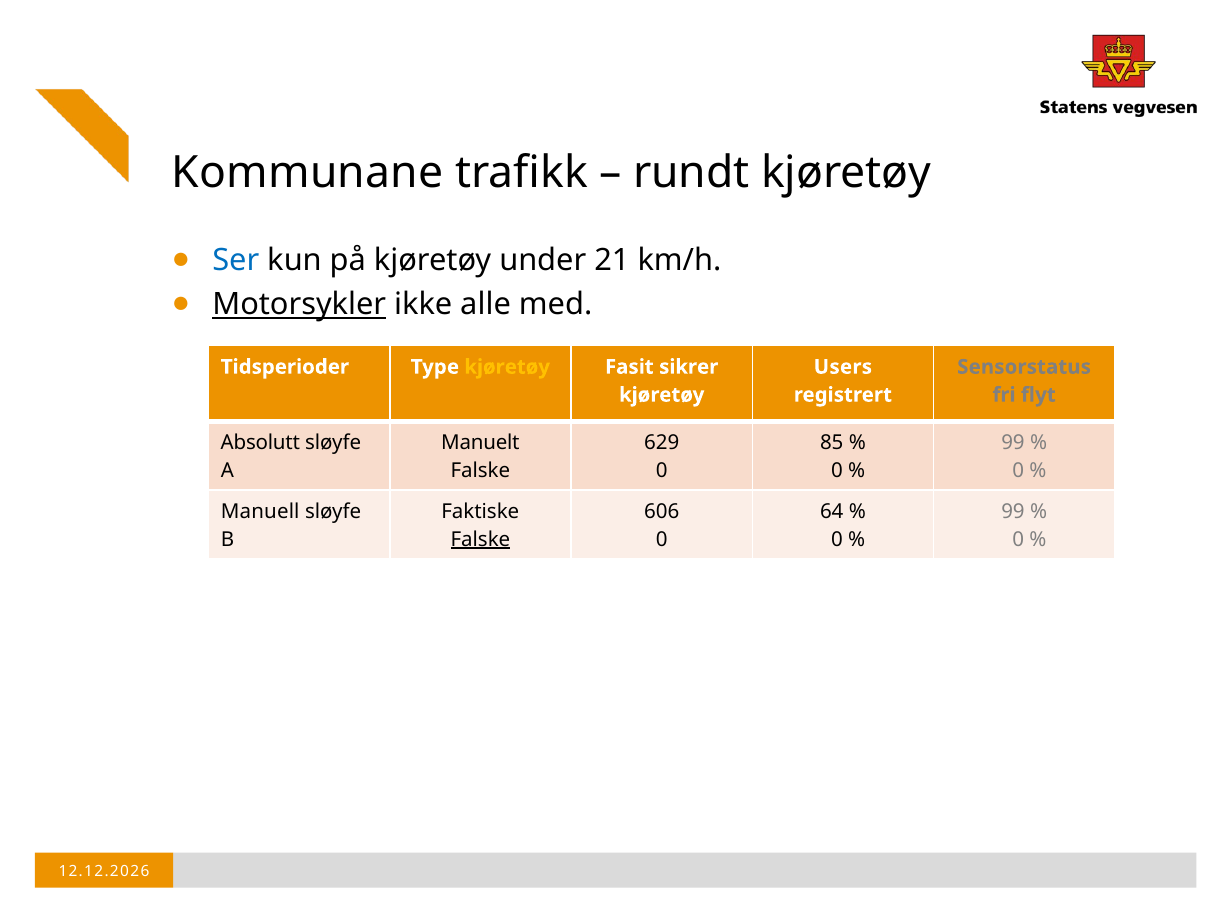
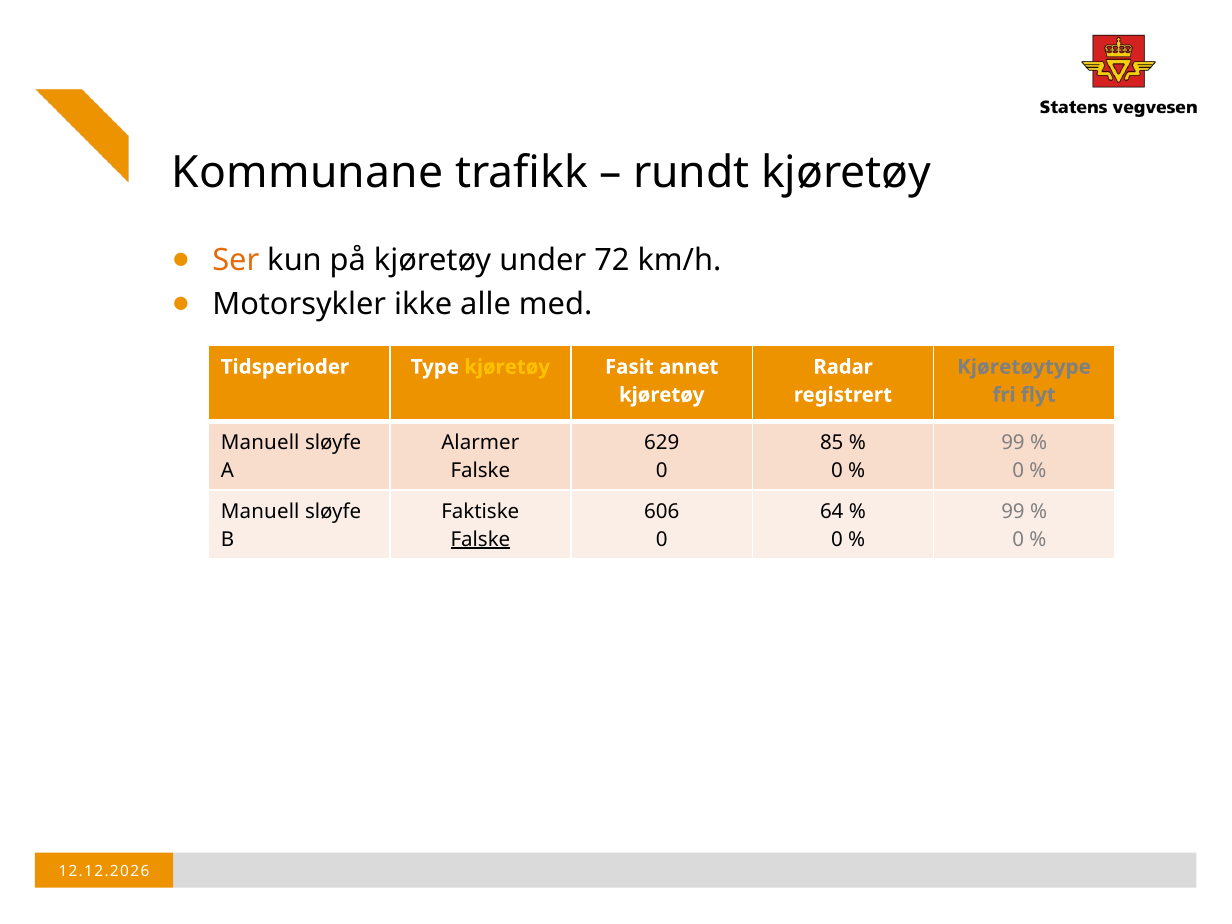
Ser colour: blue -> orange
21: 21 -> 72
Motorsykler underline: present -> none
sikrer: sikrer -> annet
Users: Users -> Radar
Sensorstatus: Sensorstatus -> Kjøretøytype
Absolutt at (260, 443): Absolutt -> Manuell
Manuelt: Manuelt -> Alarmer
